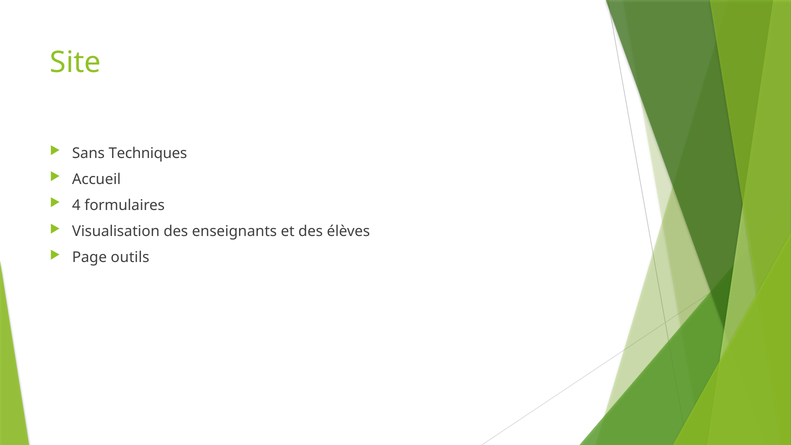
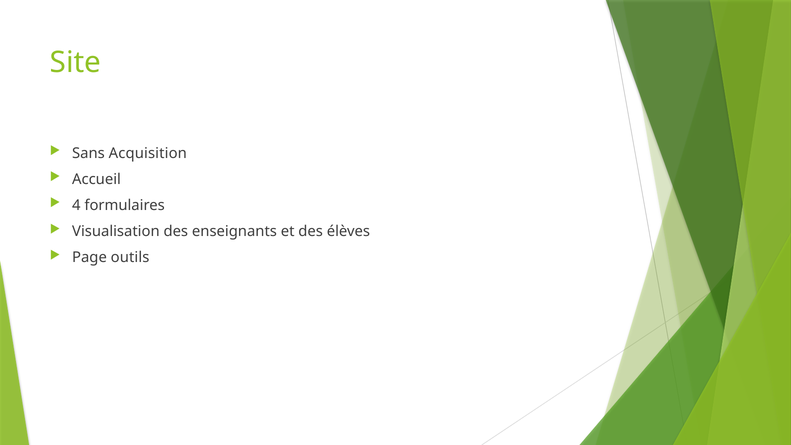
Techniques: Techniques -> Acquisition
